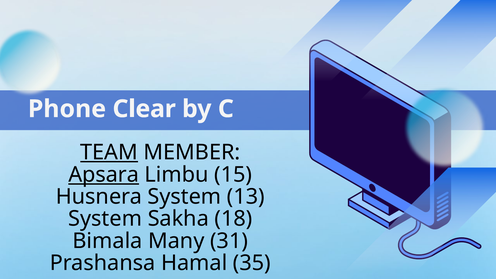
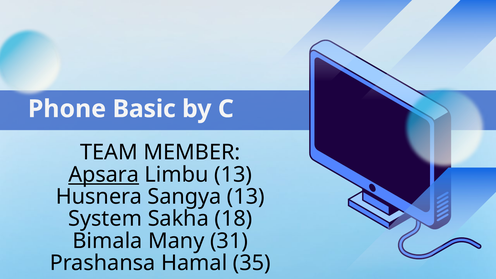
Clear: Clear -> Basic
TEAM underline: present -> none
Limbu 15: 15 -> 13
Husnera System: System -> Sangya
